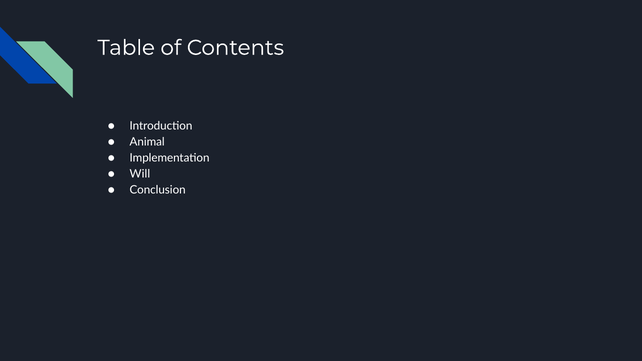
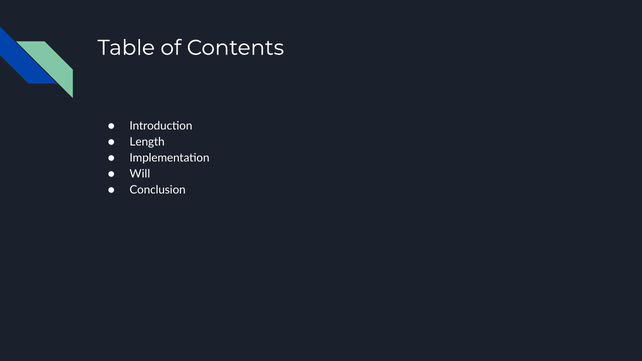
Animal: Animal -> Length
